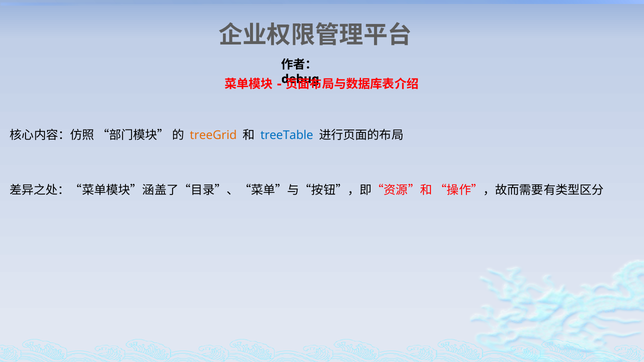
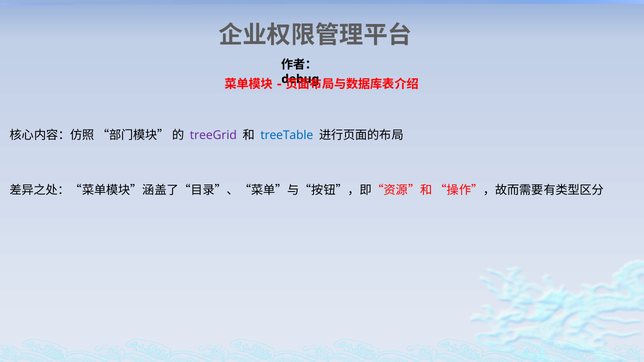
treeGrid colour: orange -> purple
